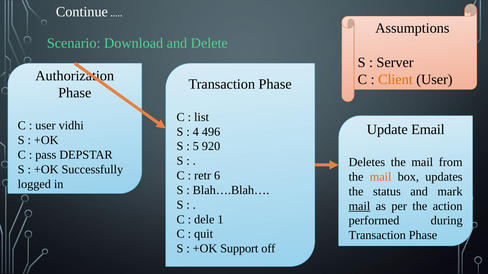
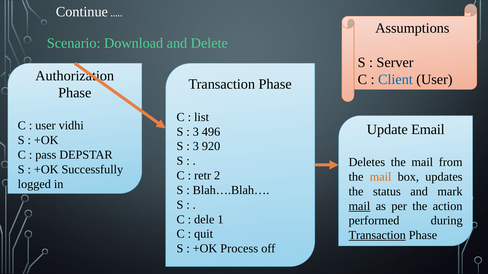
Client colour: orange -> blue
4 at (196, 132): 4 -> 3
5 at (196, 147): 5 -> 3
6: 6 -> 2
Transaction at (377, 236) underline: none -> present
Support: Support -> Process
